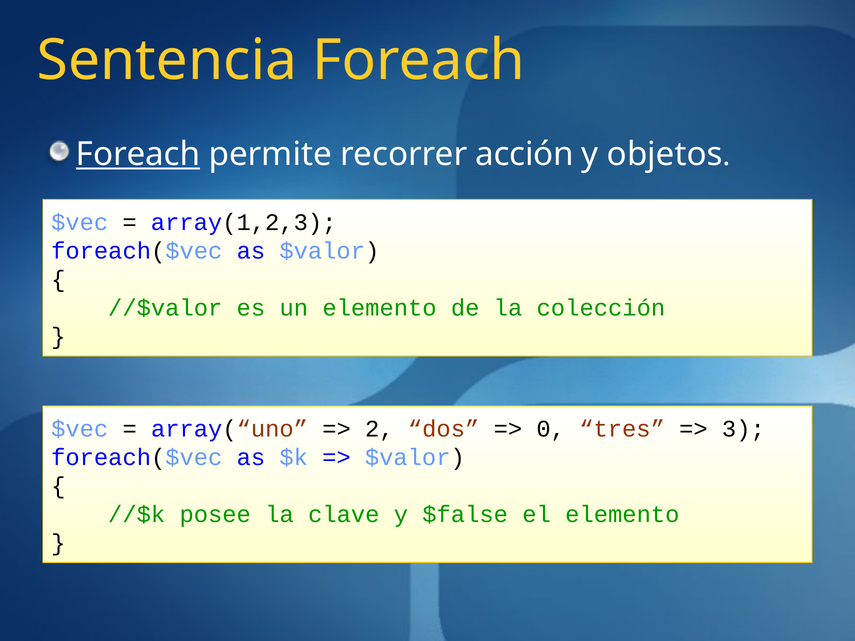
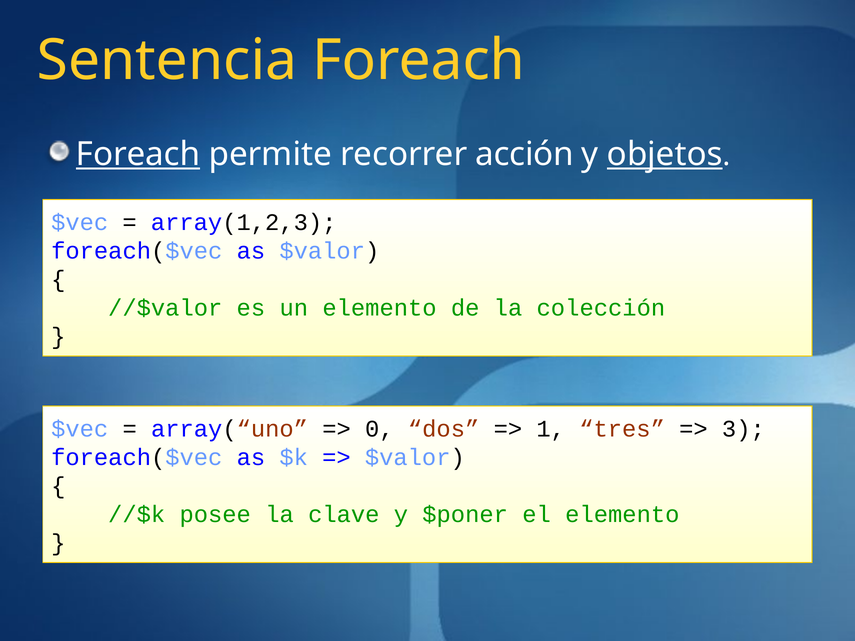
objetos underline: none -> present
2: 2 -> 0
0: 0 -> 1
$false: $false -> $poner
